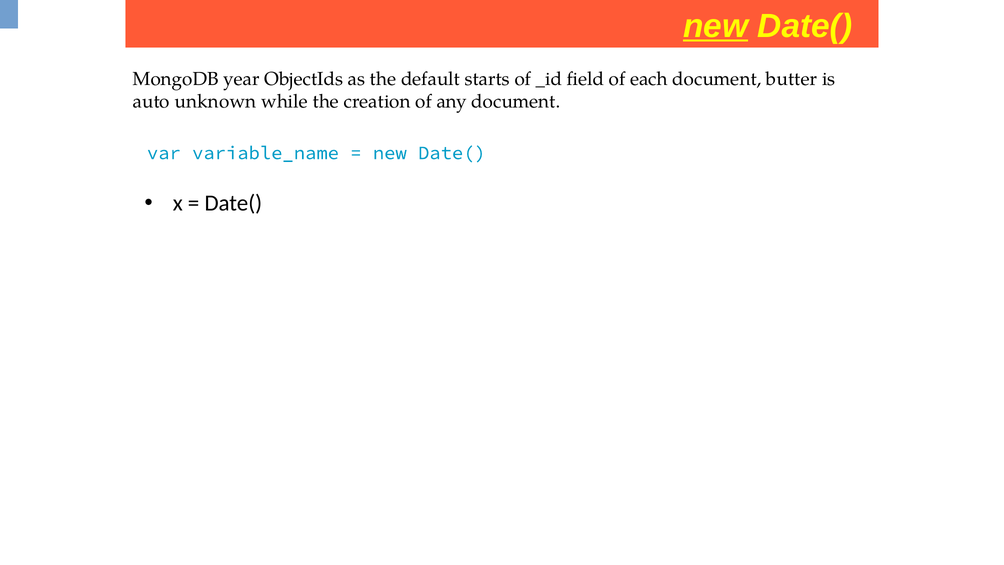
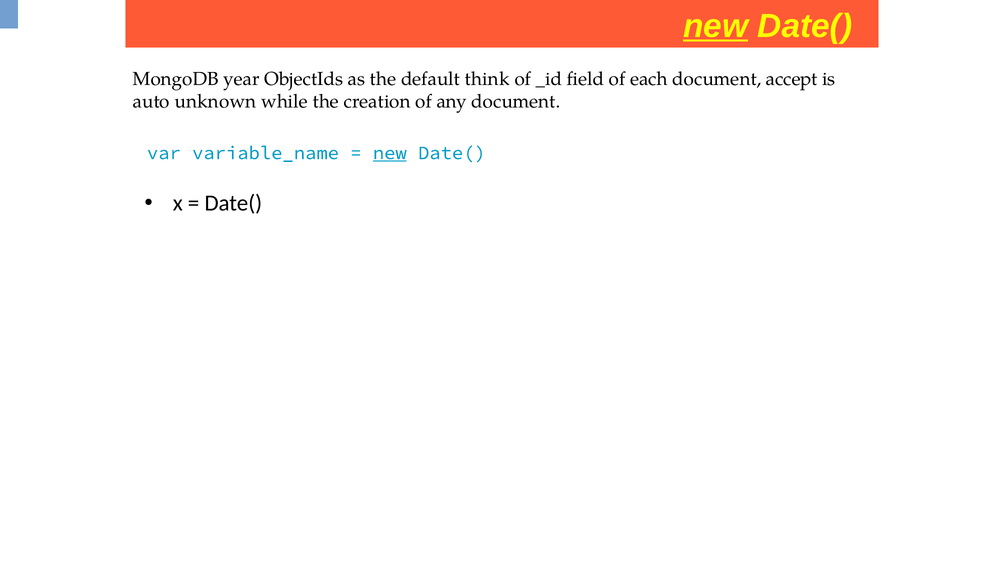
starts: starts -> think
butter: butter -> accept
new at (390, 153) underline: none -> present
